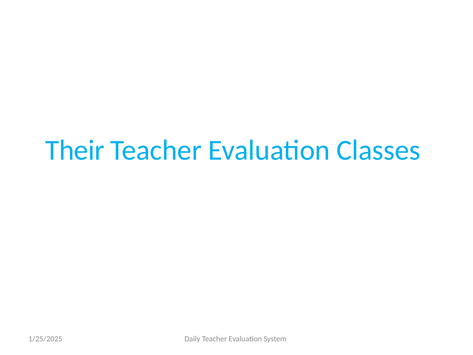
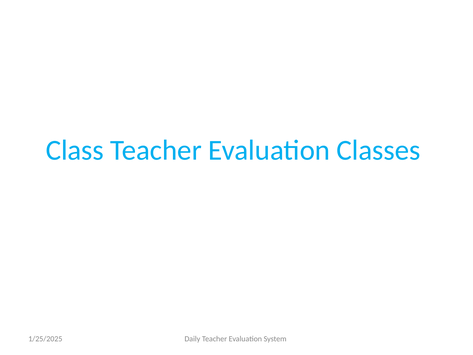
Their: Their -> Class
